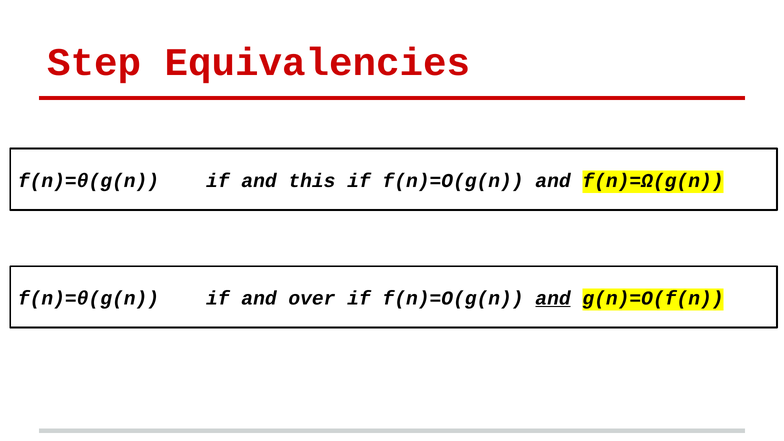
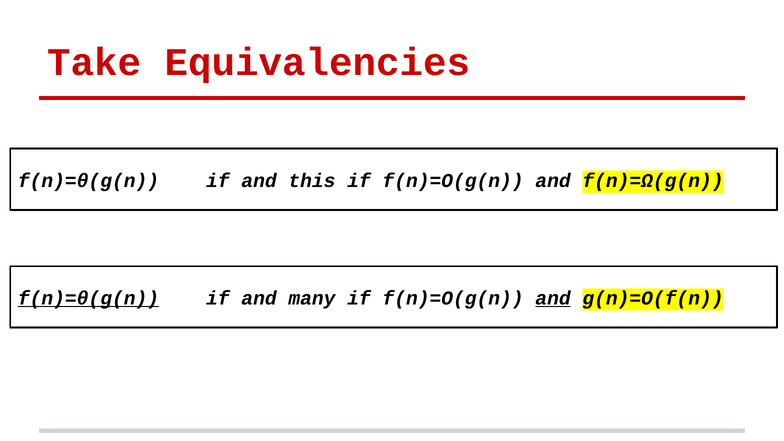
Step: Step -> Take
f(n)=θ(g(n at (88, 298) underline: none -> present
over: over -> many
